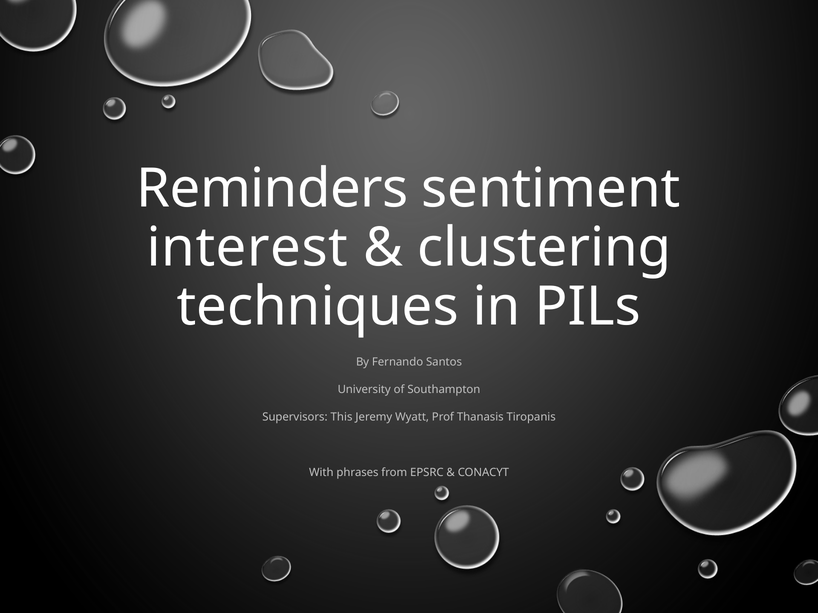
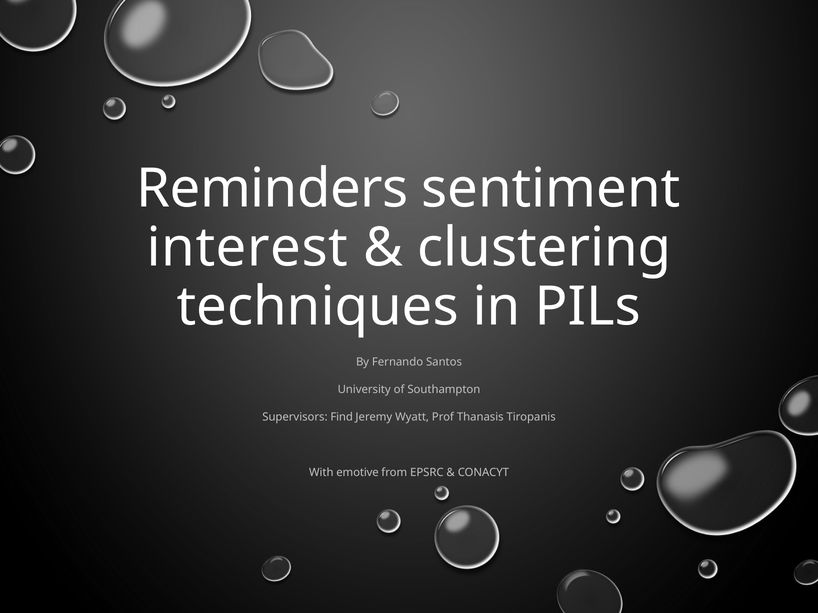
This: This -> Find
phrases: phrases -> emotive
